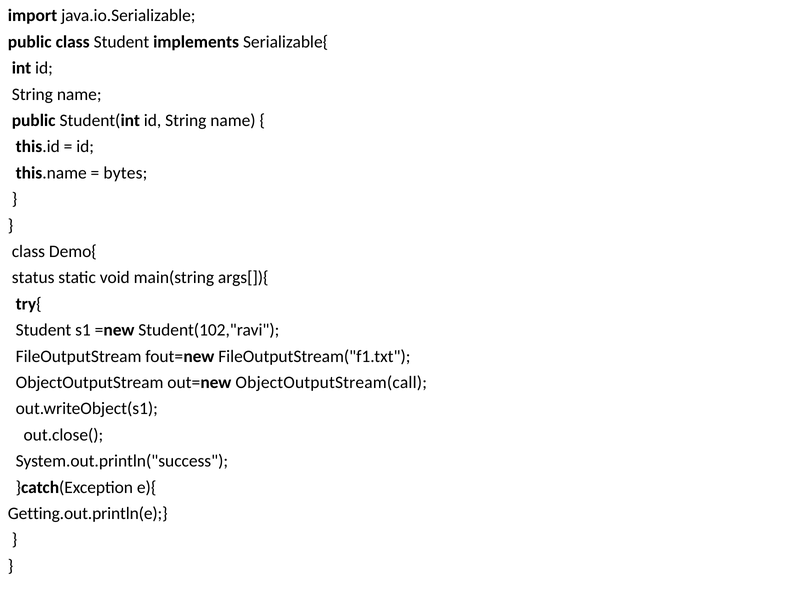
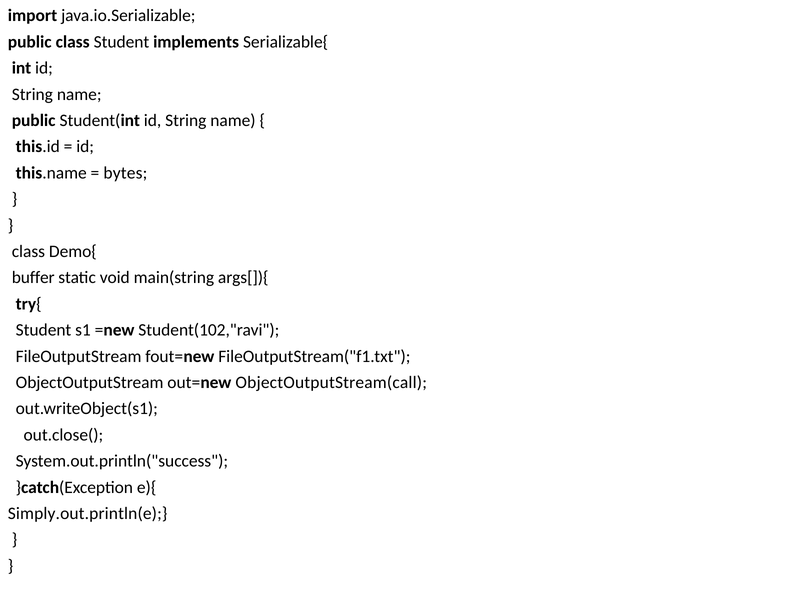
status: status -> buffer
Getting.out.println(e: Getting.out.println(e -> Simply.out.println(e
